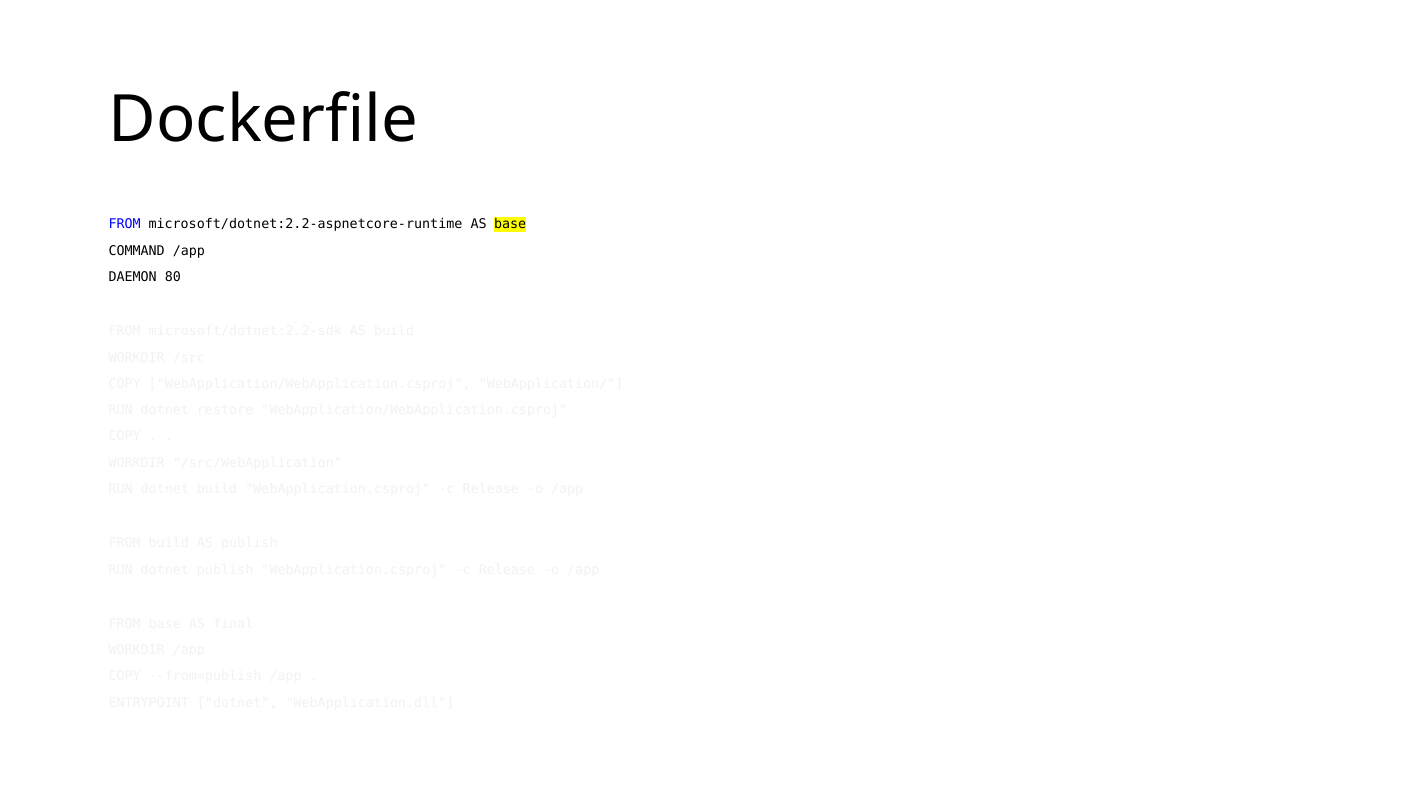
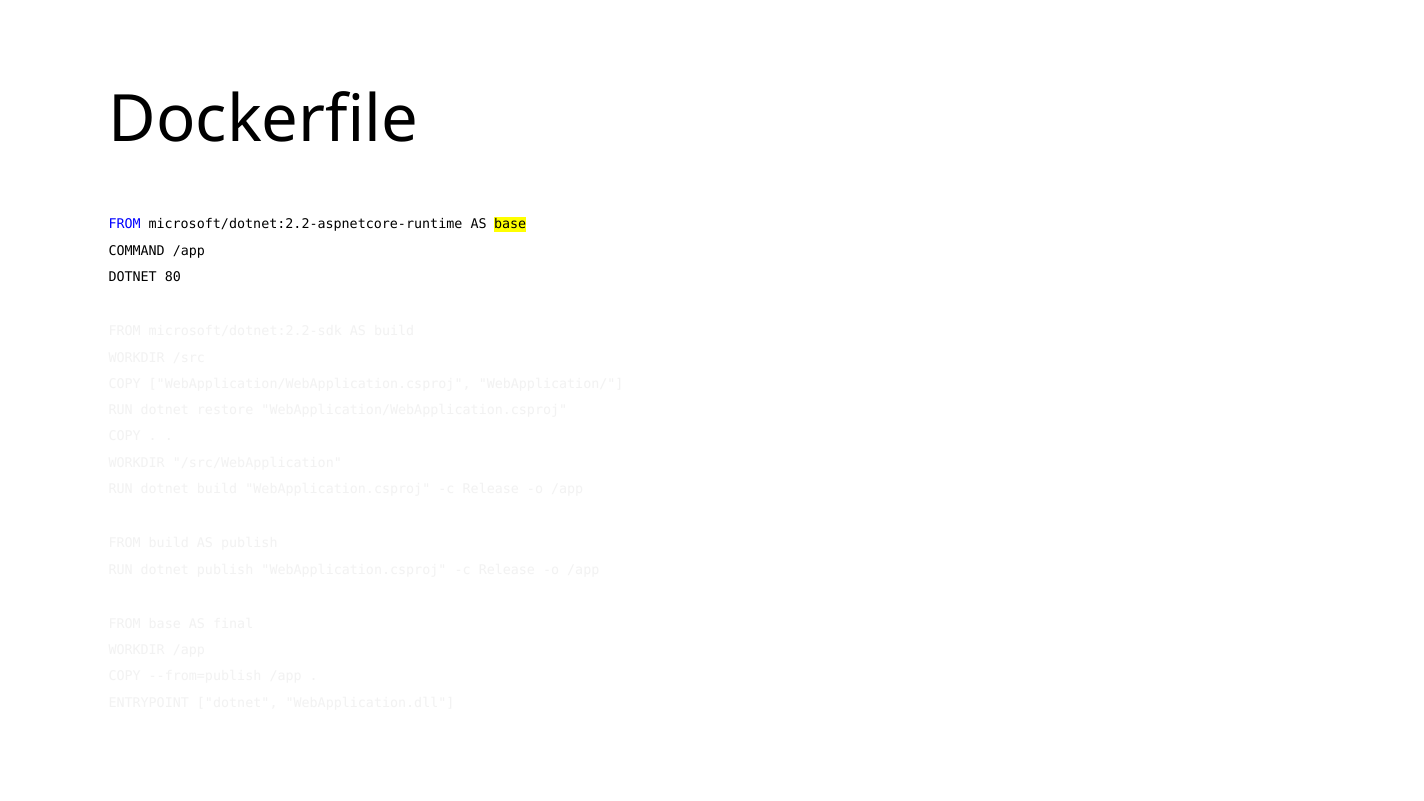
DAEMON at (133, 277): DAEMON -> DOTNET
